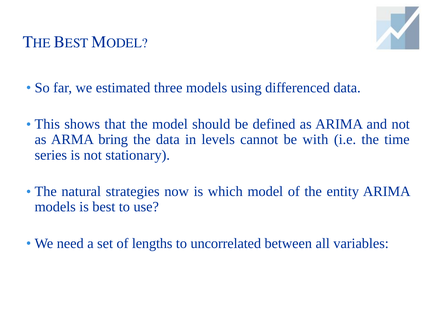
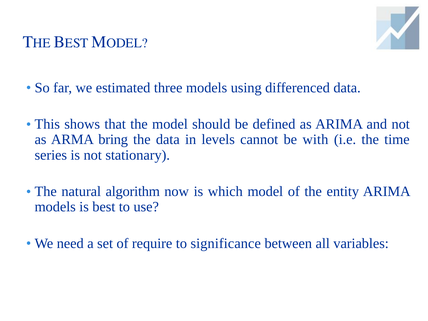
strategies: strategies -> algorithm
lengths: lengths -> require
uncorrelated: uncorrelated -> significance
